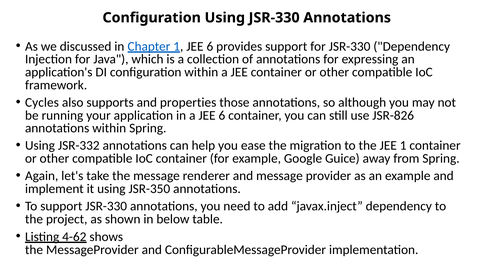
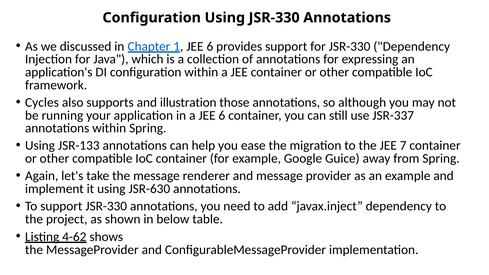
properties: properties -> illustration
JSR-826: JSR-826 -> JSR-337
JSR-332: JSR-332 -> JSR-133
JEE 1: 1 -> 7
JSR-350: JSR-350 -> JSR-630
